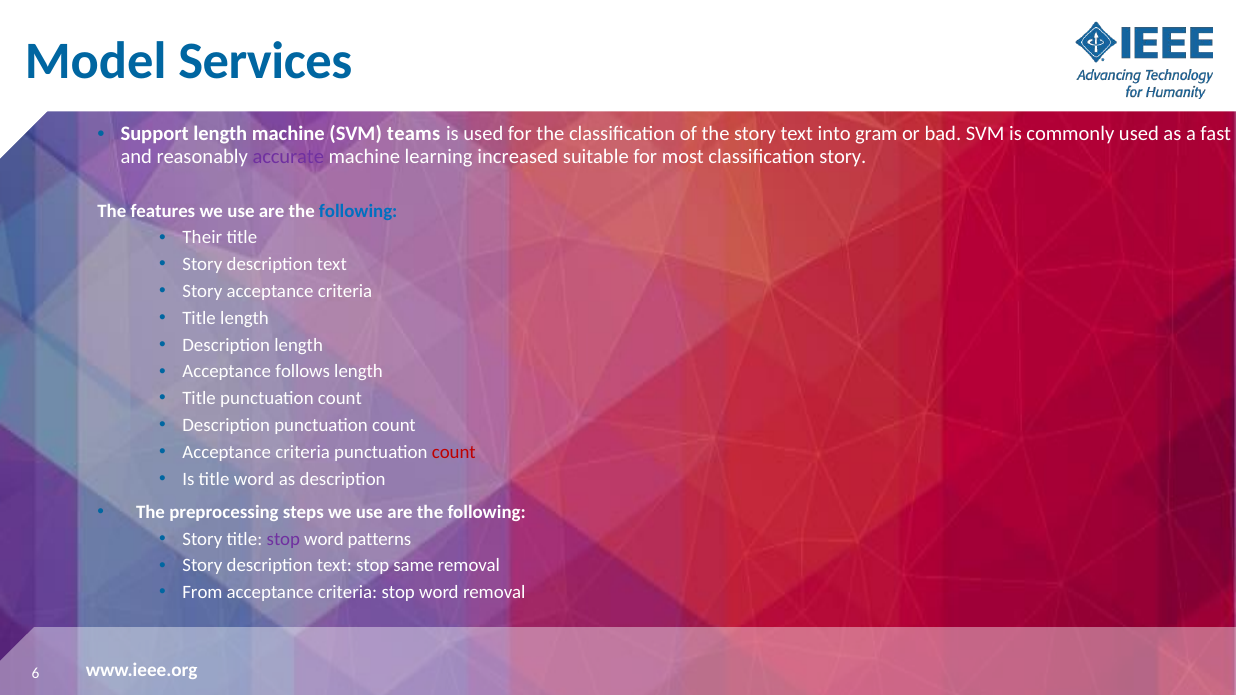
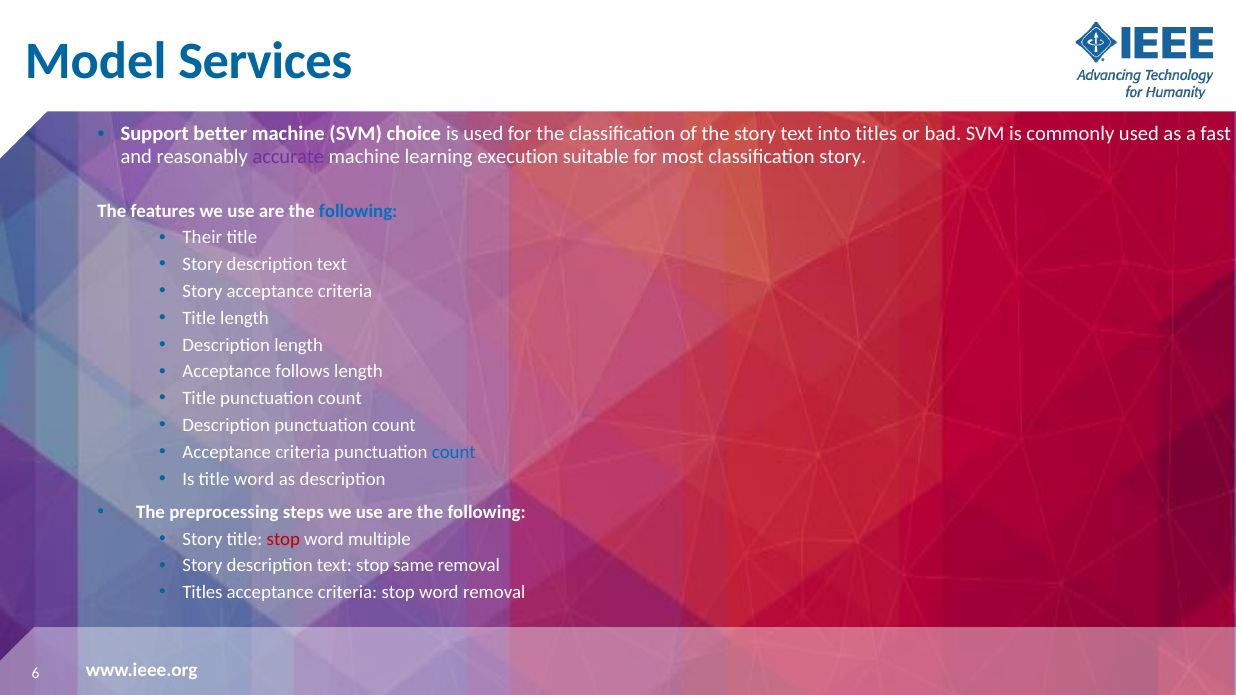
Support length: length -> better
teams: teams -> choice
into gram: gram -> titles
increased: increased -> execution
count at (454, 452) colour: red -> blue
stop at (283, 539) colour: purple -> red
patterns: patterns -> multiple
From at (202, 593): From -> Titles
